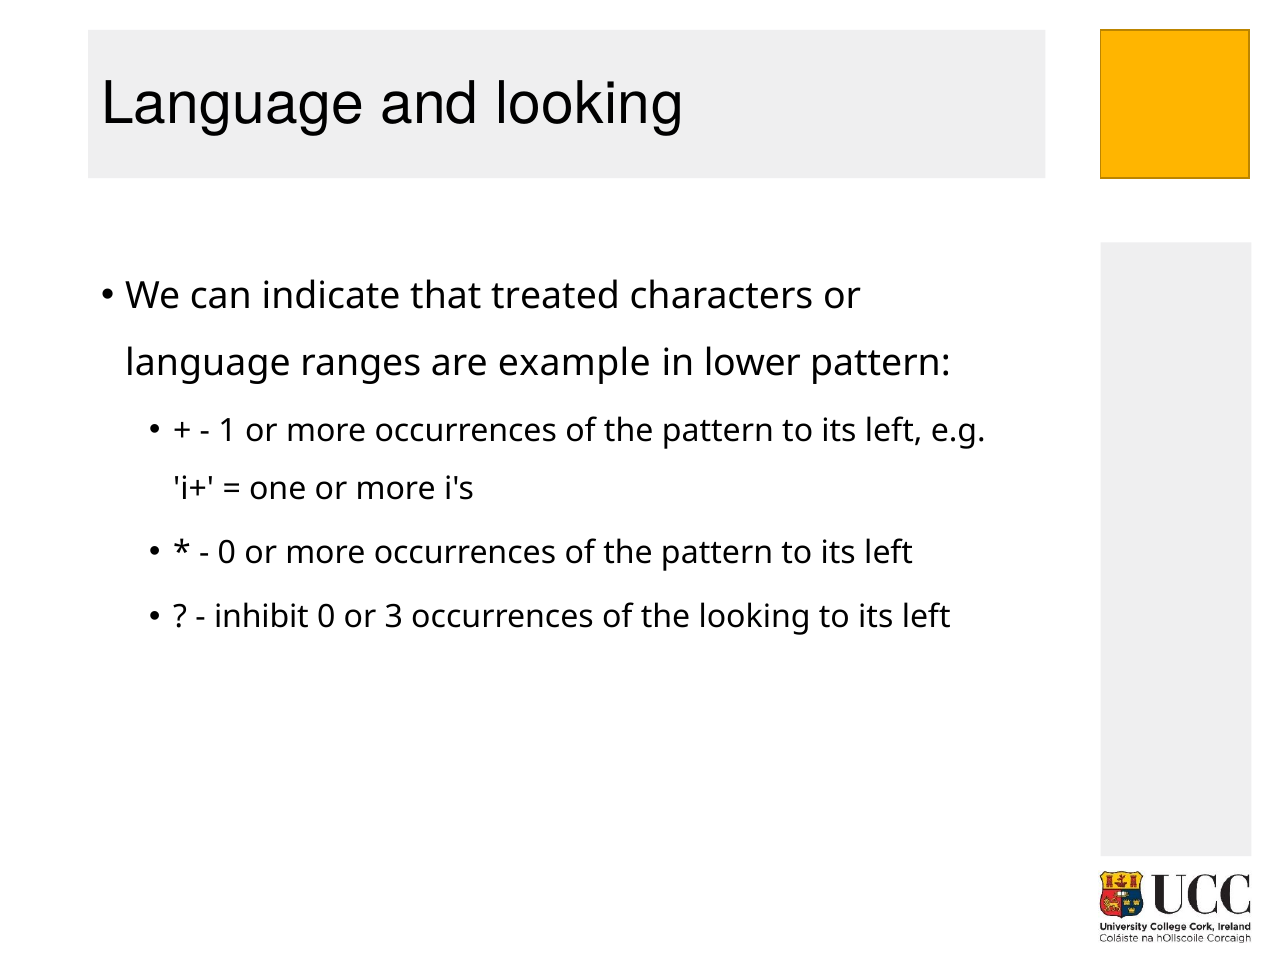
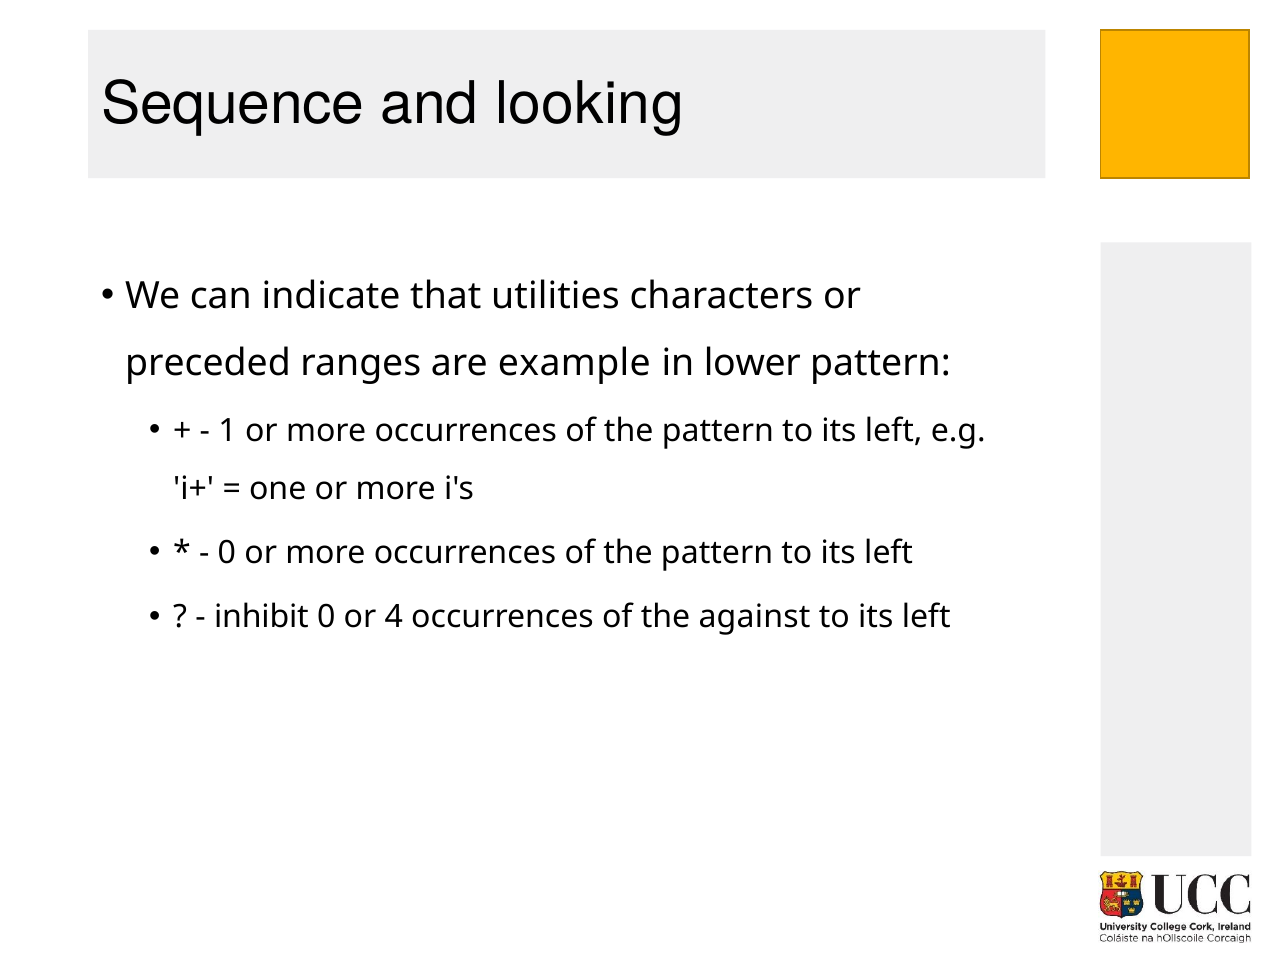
Language at (233, 104): Language -> Sequence
treated: treated -> utilities
language at (208, 364): language -> preceded
3: 3 -> 4
the looking: looking -> against
